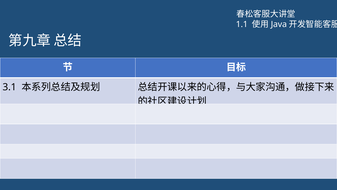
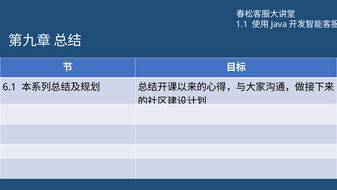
3.1: 3.1 -> 6.1
